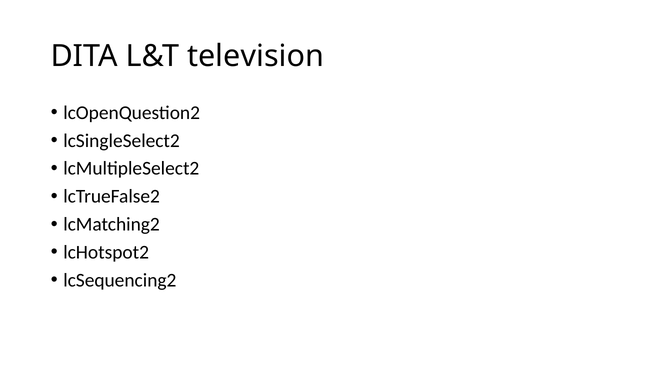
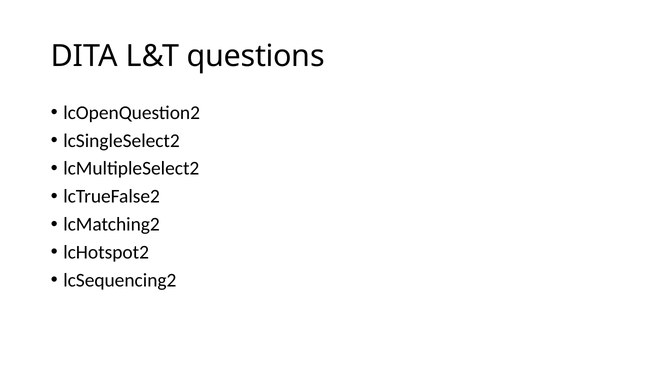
television: television -> questions
